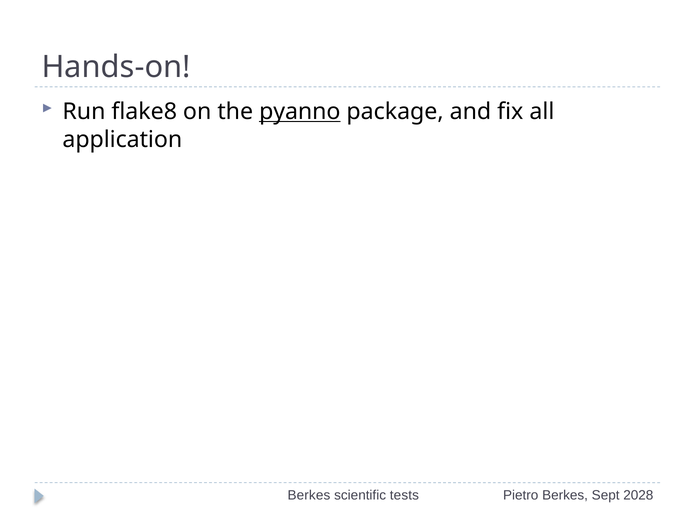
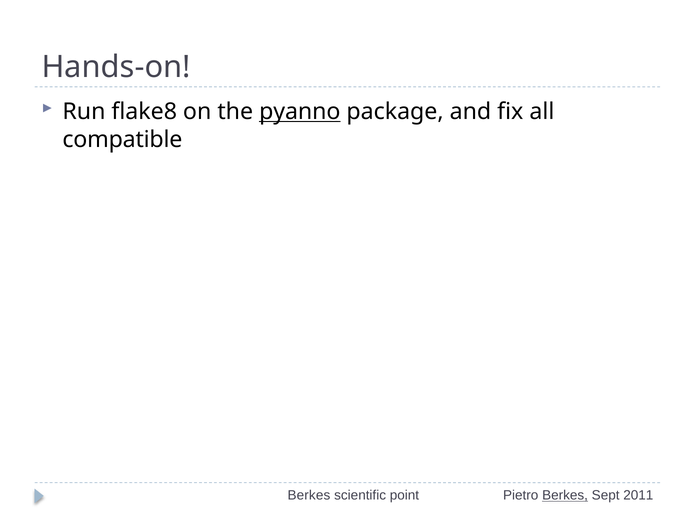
application: application -> compatible
tests: tests -> point
Berkes at (565, 496) underline: none -> present
2028: 2028 -> 2011
